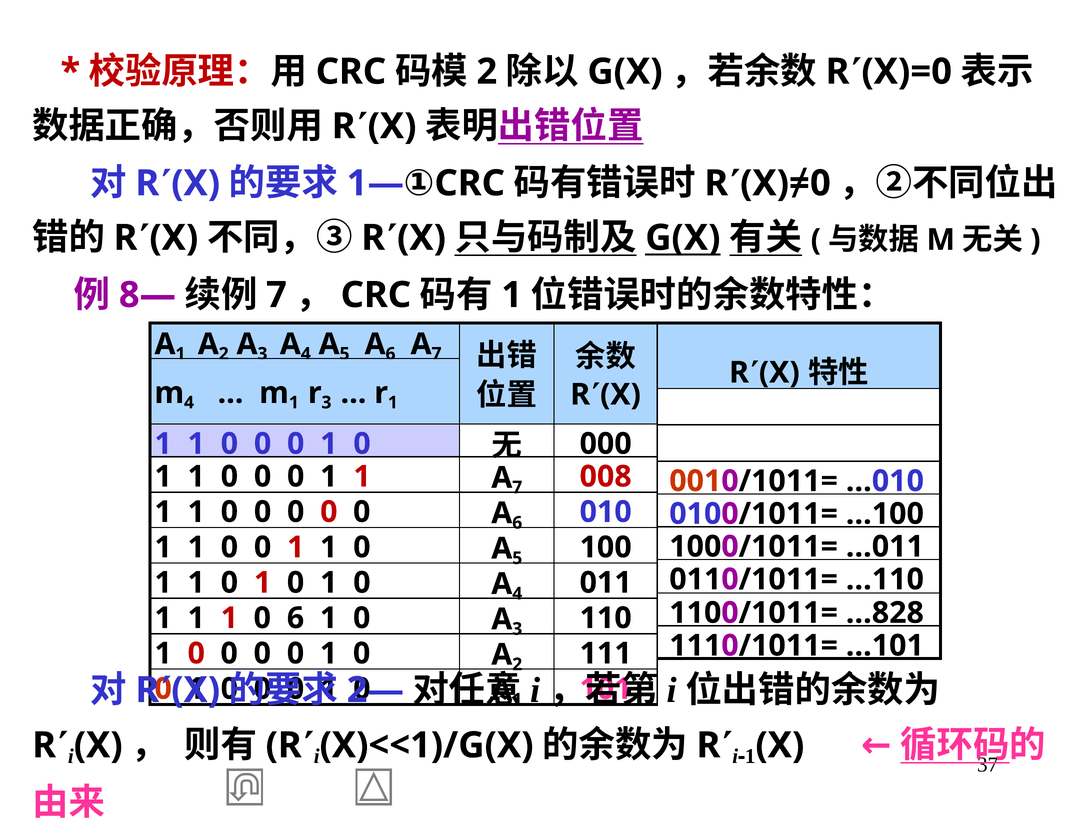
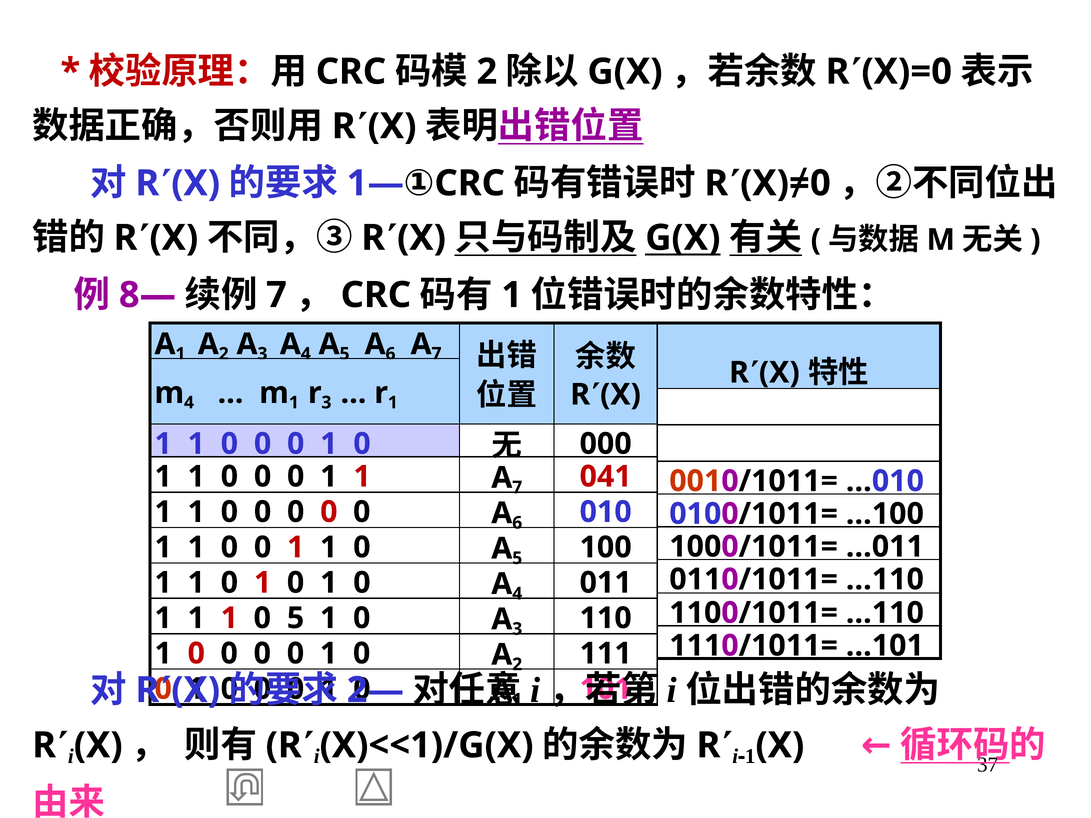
008: 008 -> 041
1100/1011= …828: …828 -> …110
0 6: 6 -> 5
